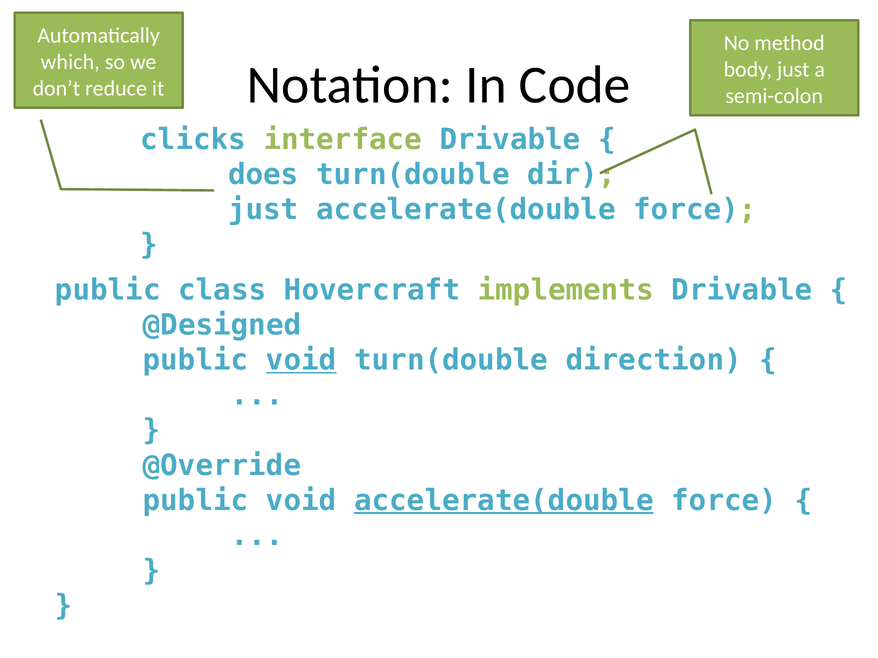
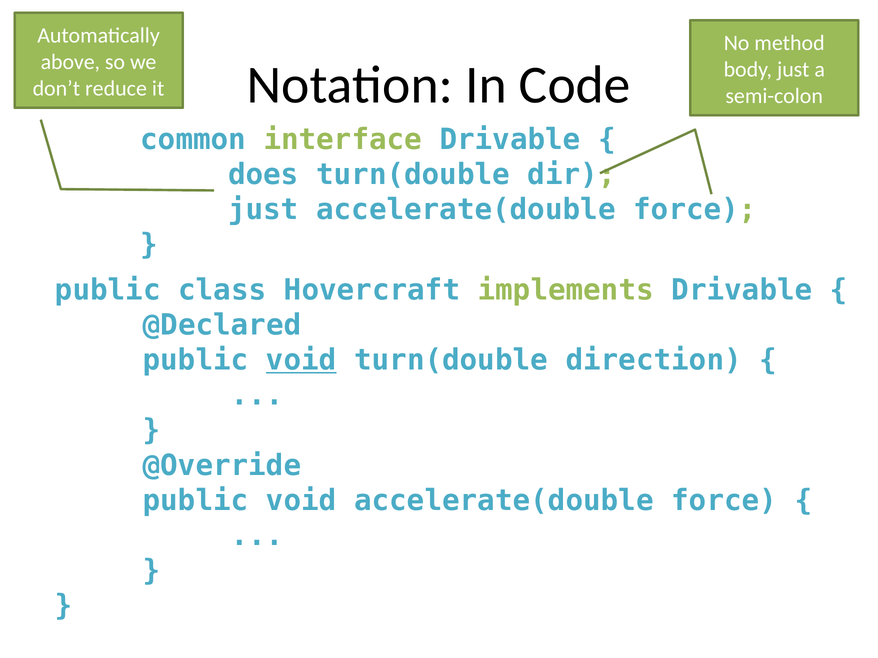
which: which -> above
clicks: clicks -> common
@Designed: @Designed -> @Declared
accelerate(double at (504, 501) underline: present -> none
